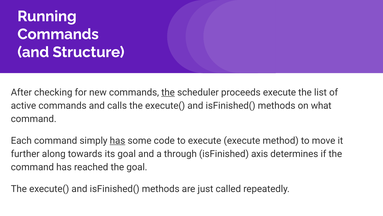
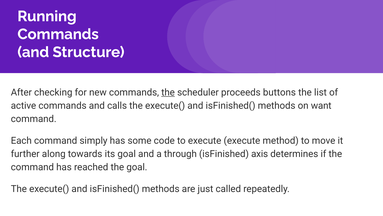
proceeds execute: execute -> buttons
what: what -> want
has at (118, 140) underline: present -> none
